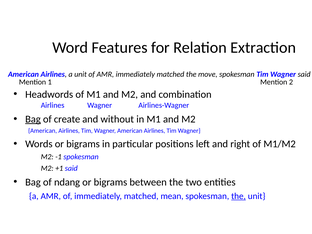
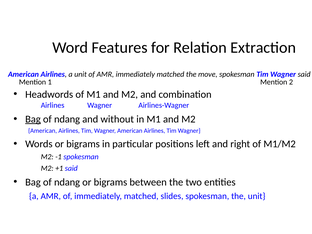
create at (67, 119): create -> ndang
mean: mean -> slides
the at (239, 196) underline: present -> none
